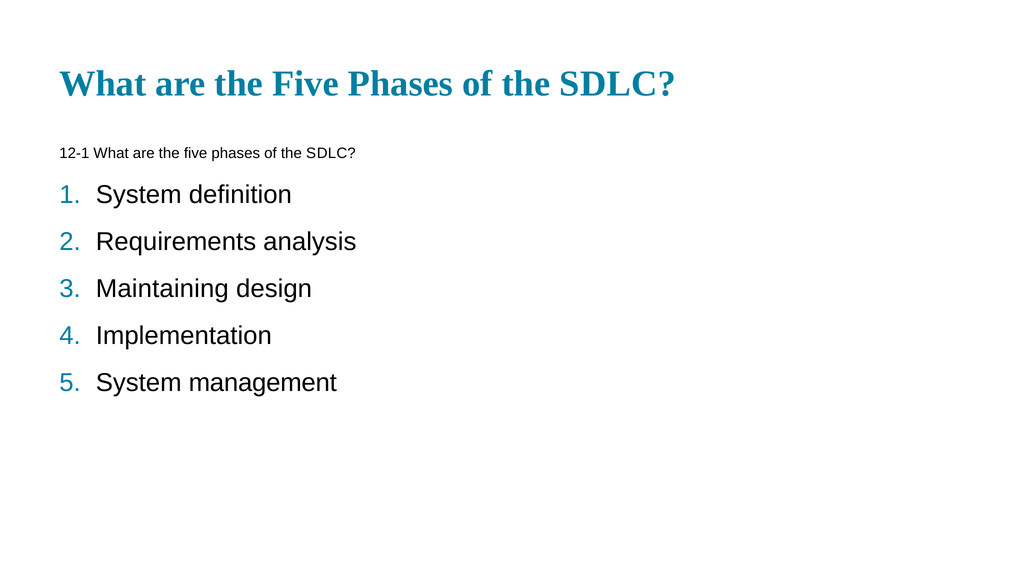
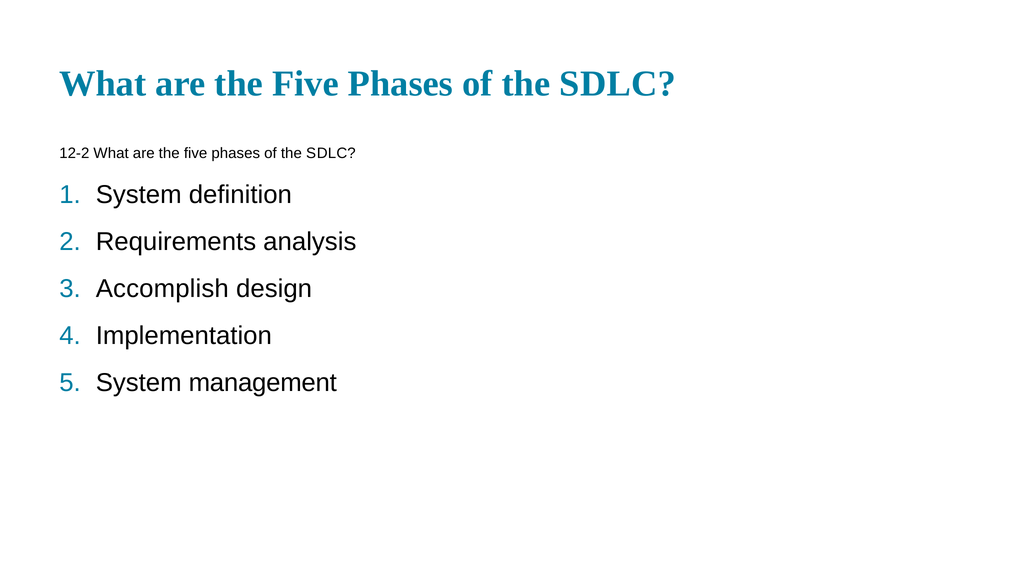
12-1: 12-1 -> 12-2
Maintaining: Maintaining -> Accomplish
